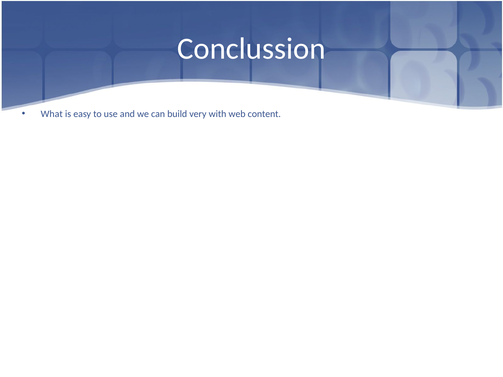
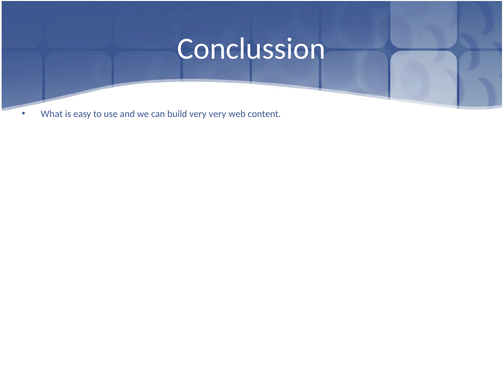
very with: with -> very
